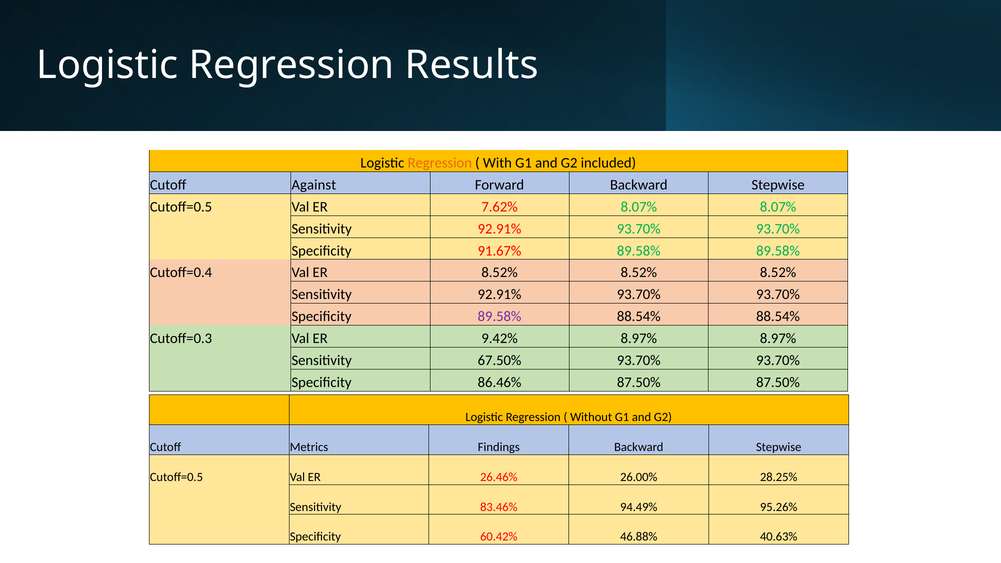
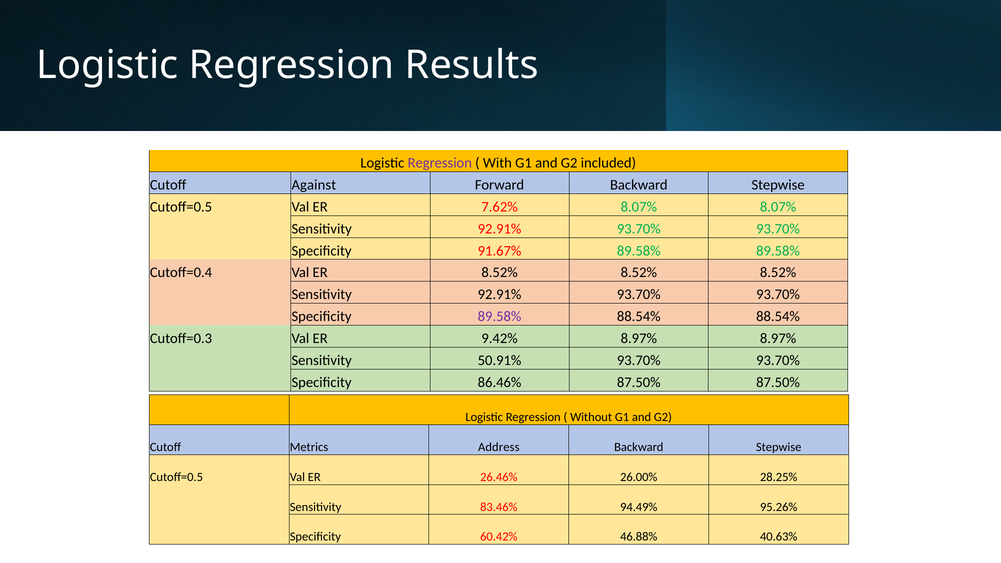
Regression at (440, 163) colour: orange -> purple
67.50%: 67.50% -> 50.91%
Findings: Findings -> Address
